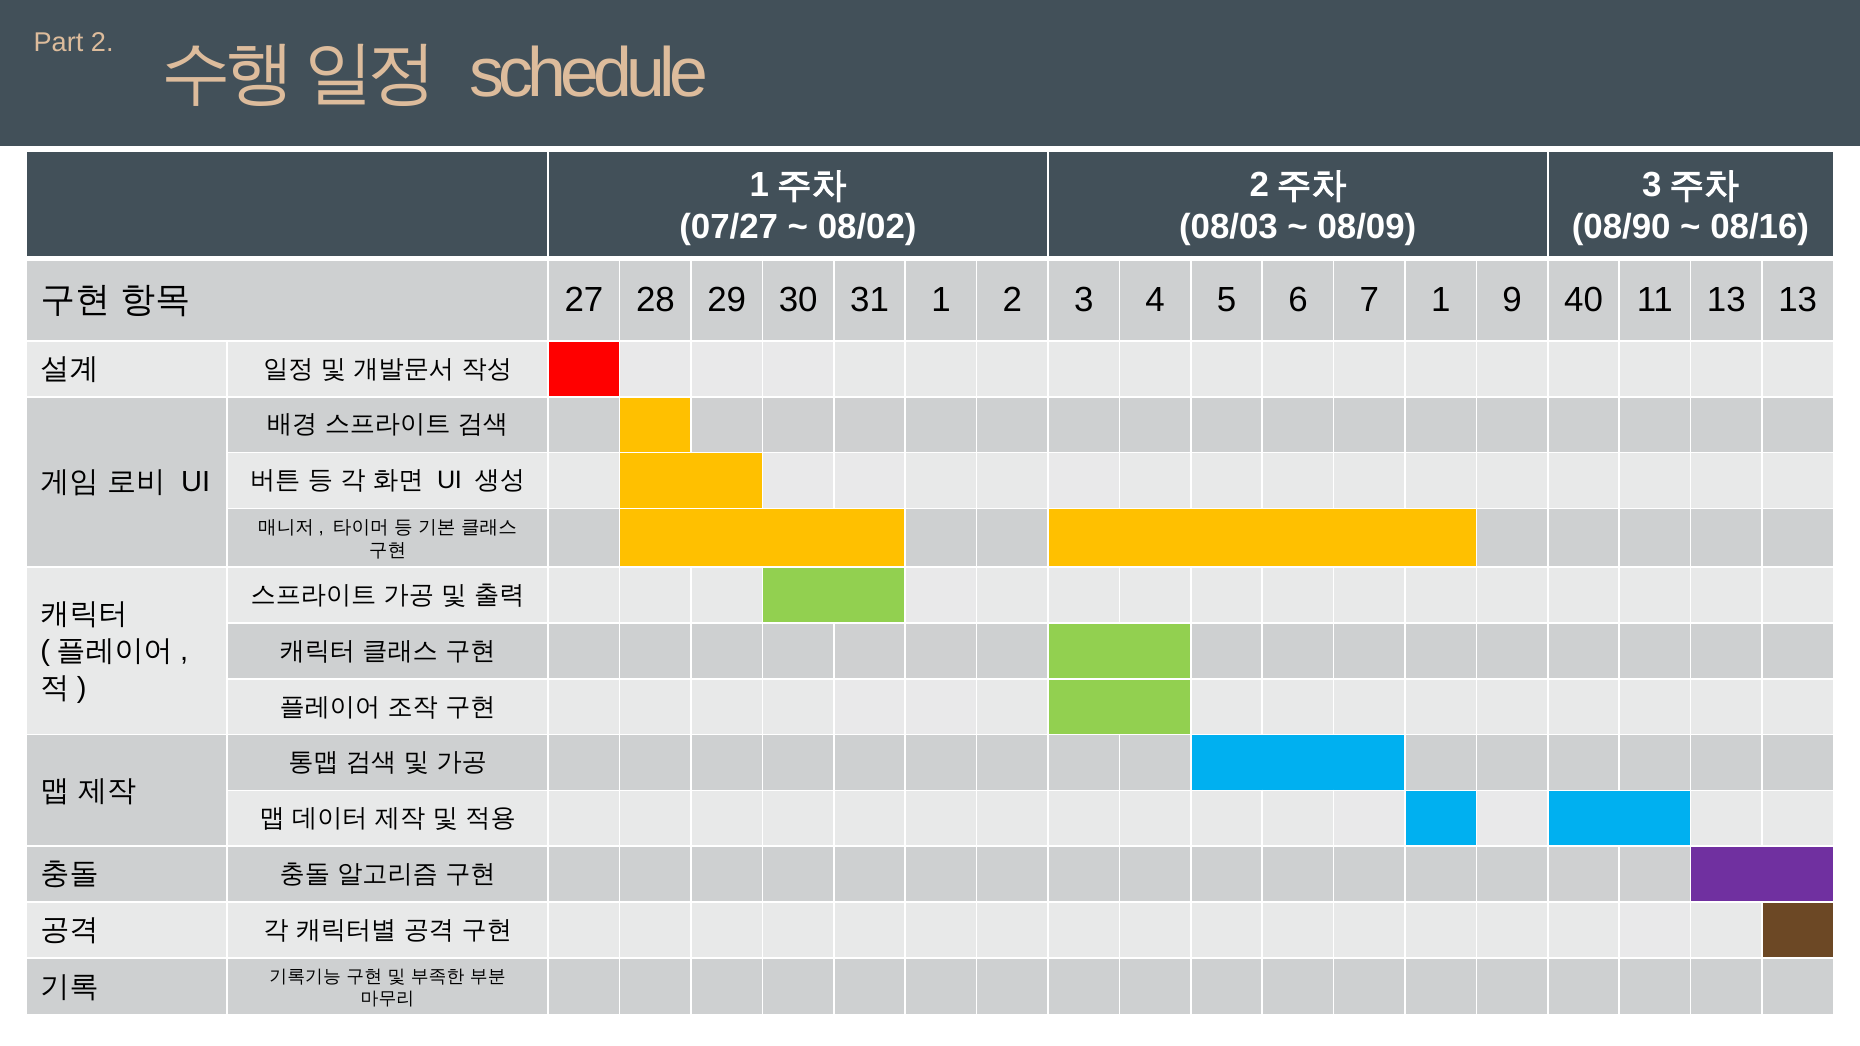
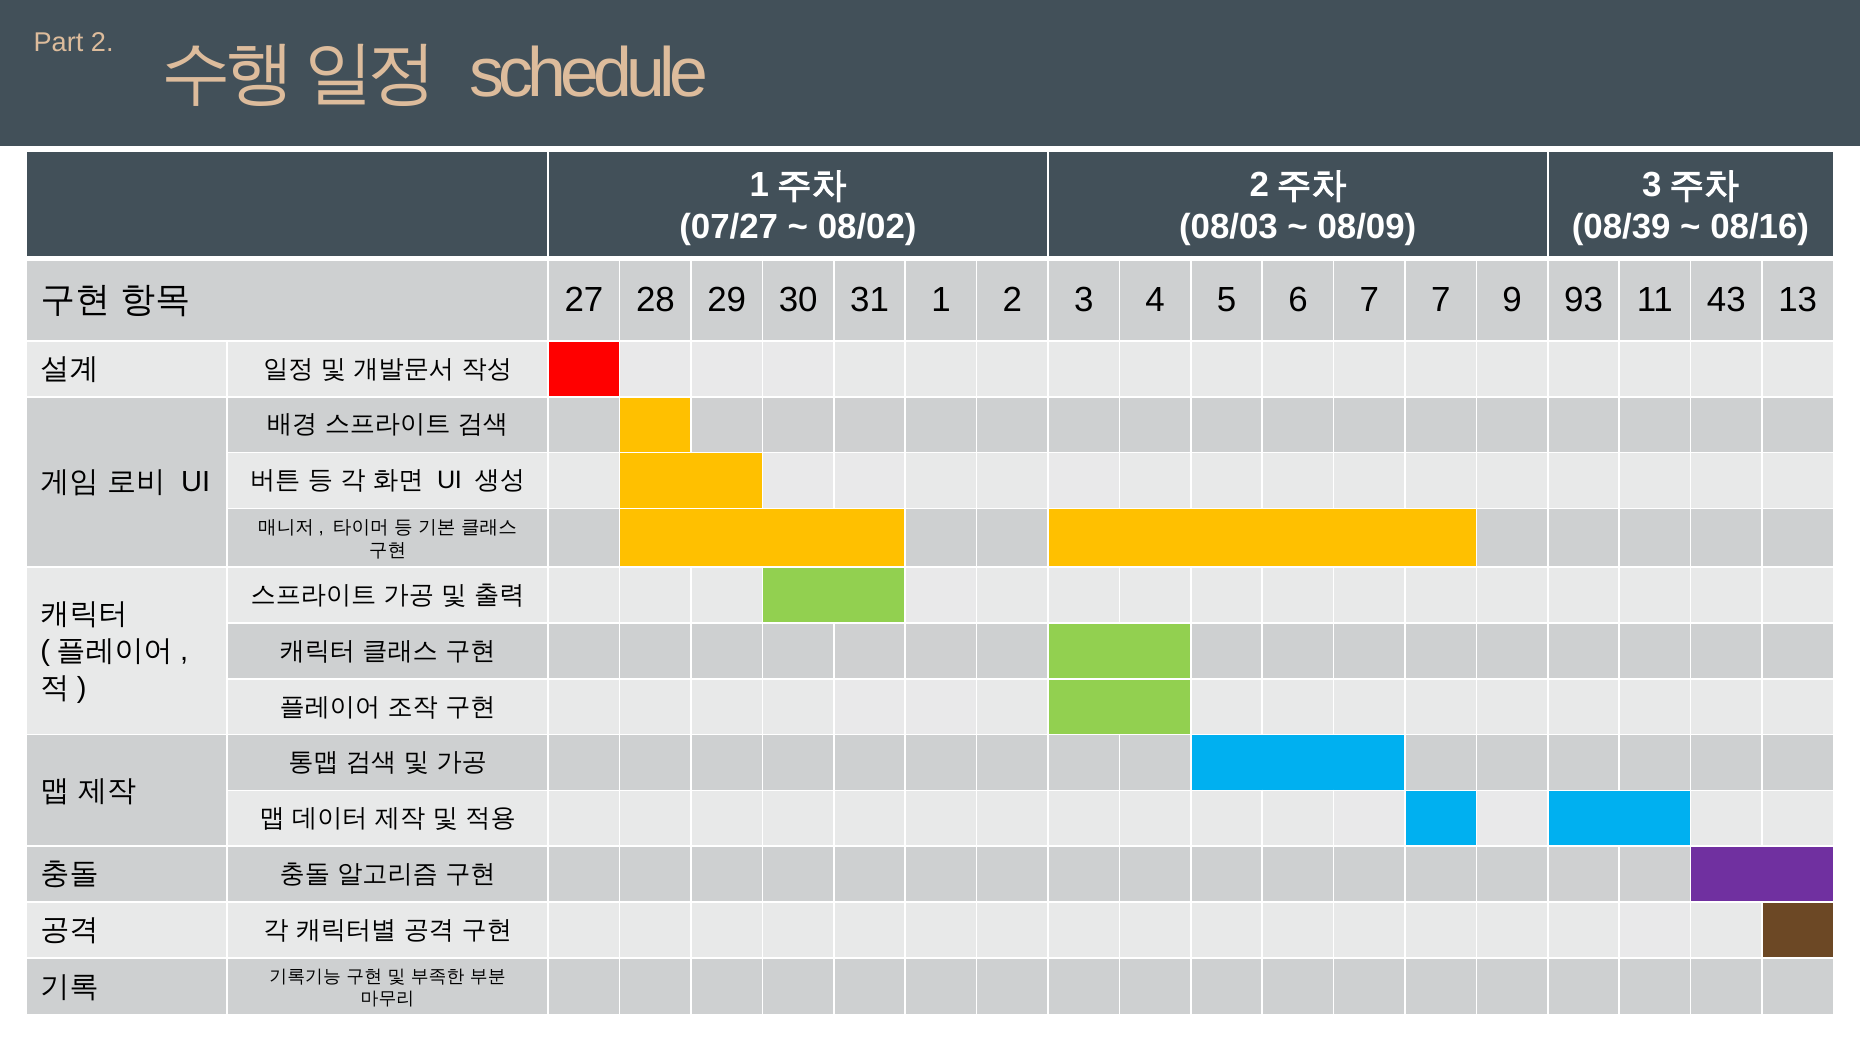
08/90: 08/90 -> 08/39
7 1: 1 -> 7
40: 40 -> 93
11 13: 13 -> 43
